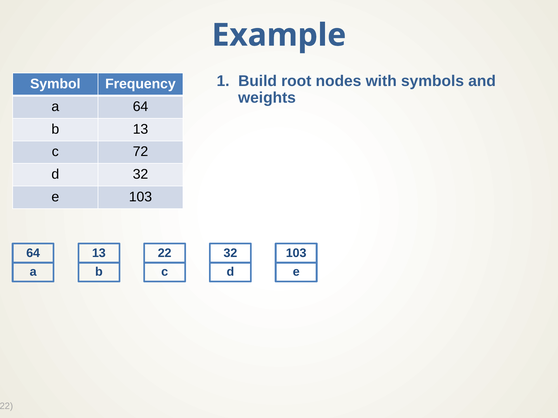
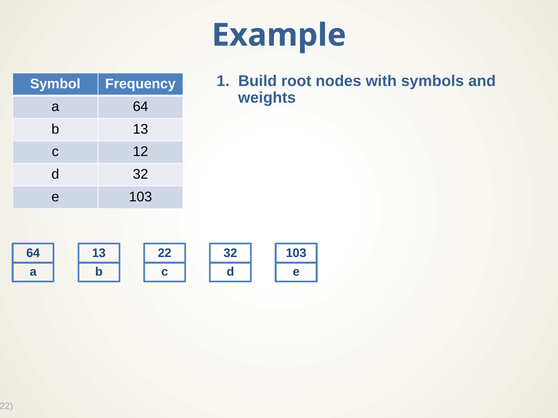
72: 72 -> 12
